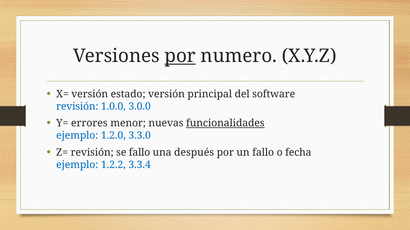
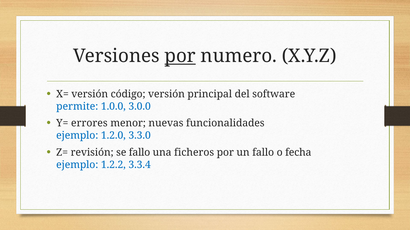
estado: estado -> código
revisión at (77, 107): revisión -> permite
funcionalidades underline: present -> none
después: después -> ficheros
